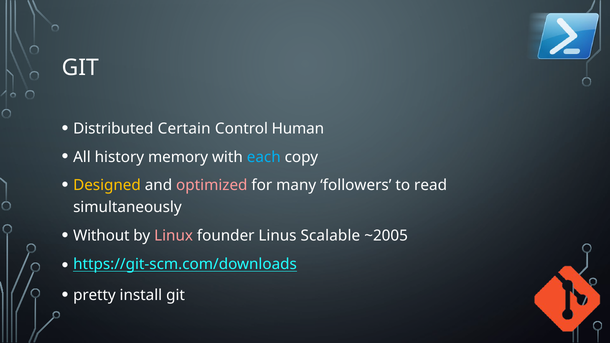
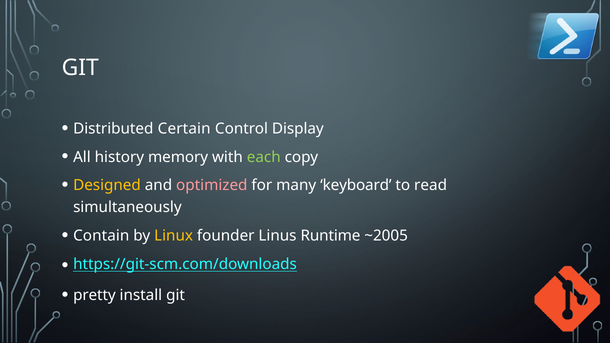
Human: Human -> Display
each colour: light blue -> light green
followers: followers -> keyboard
Without: Without -> Contain
Linux colour: pink -> yellow
Scalable: Scalable -> Runtime
